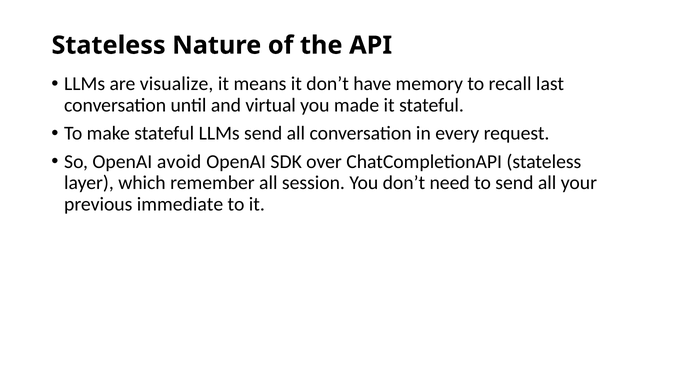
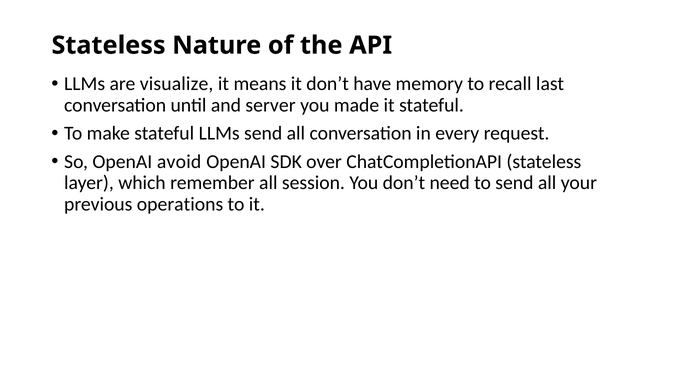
virtual: virtual -> server
immediate: immediate -> operations
